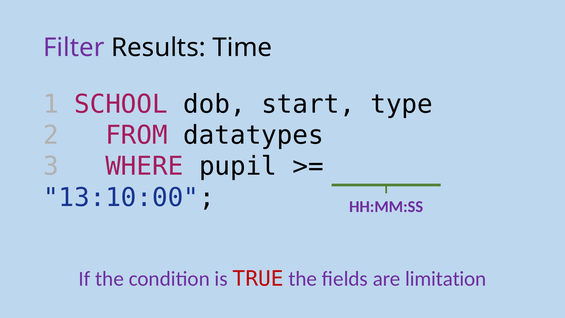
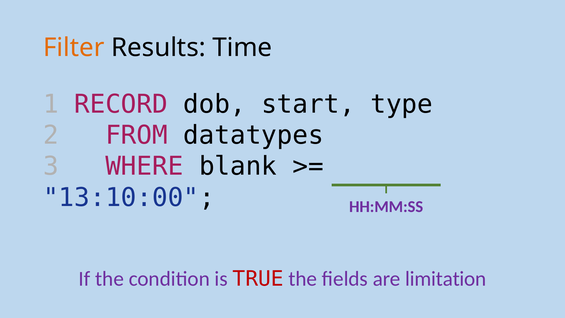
Filter colour: purple -> orange
SCHOOL: SCHOOL -> RECORD
pupil: pupil -> blank
